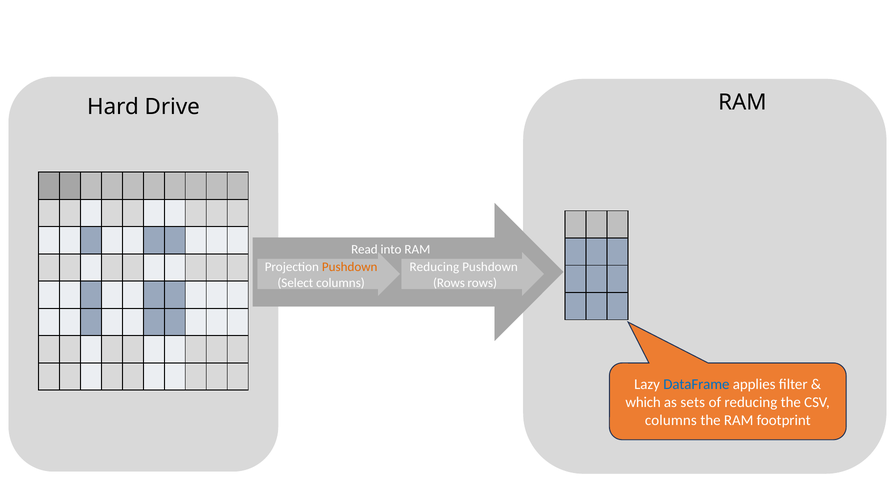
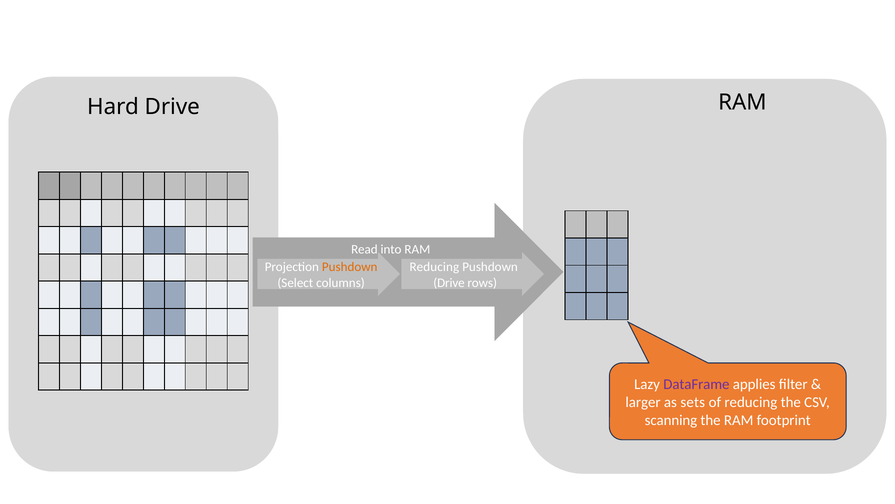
Rows at (449, 282): Rows -> Drive
DataFrame colour: blue -> purple
which: which -> larger
columns at (671, 420): columns -> scanning
